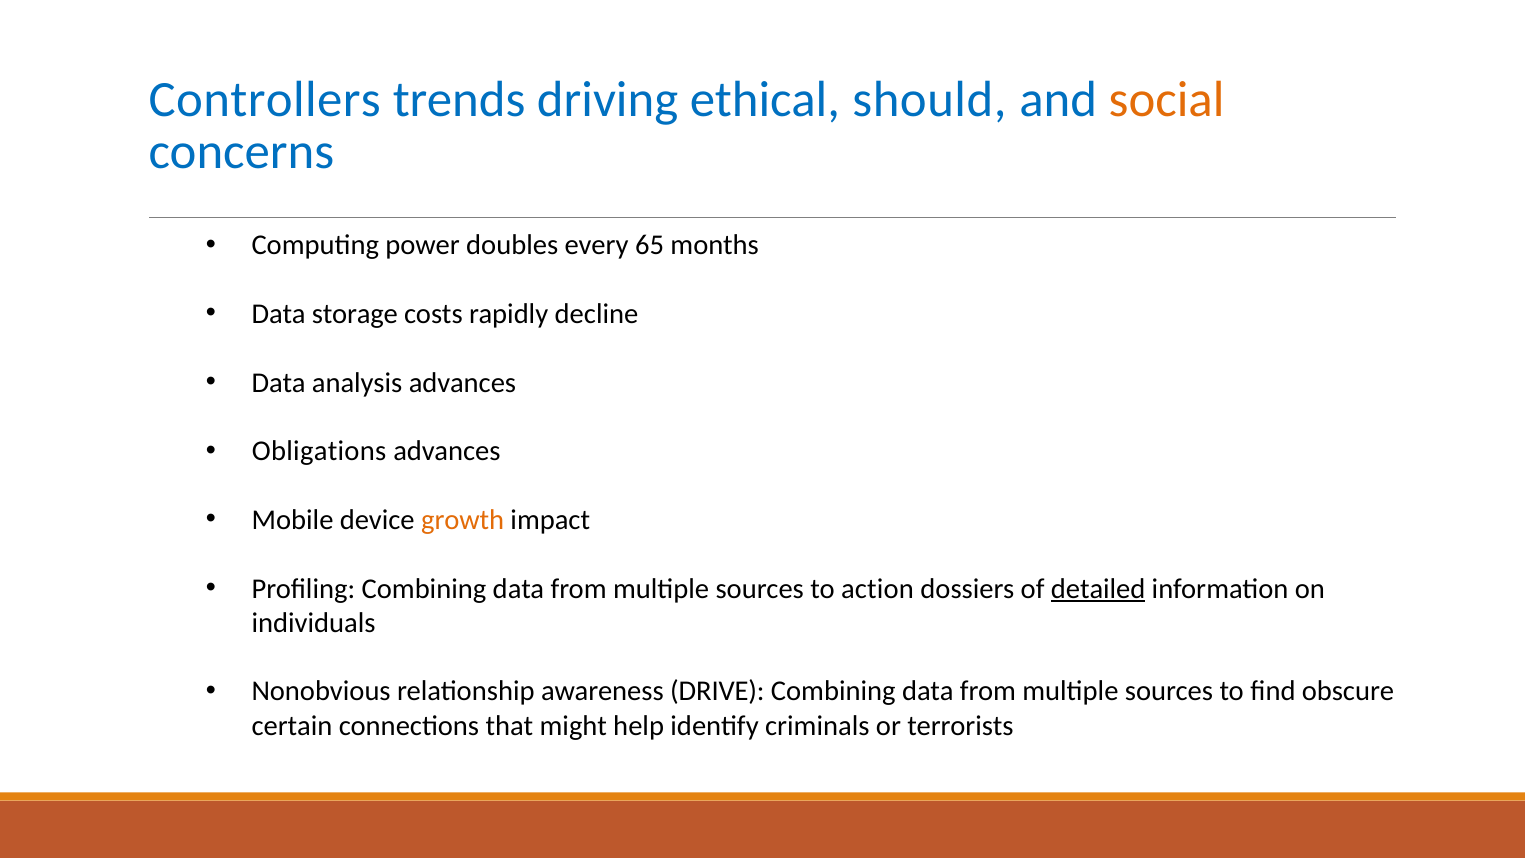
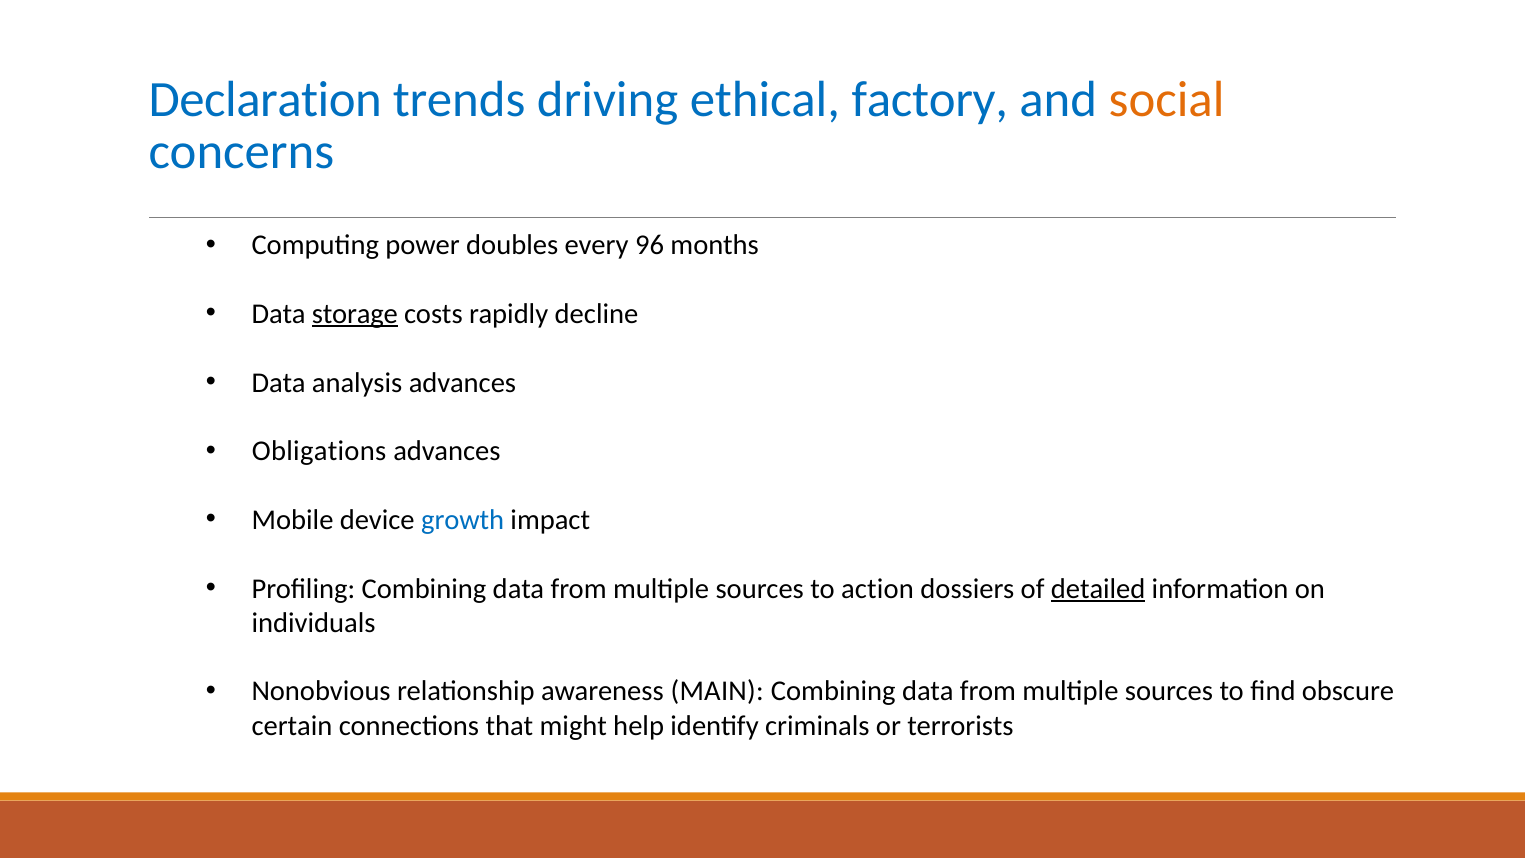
Controllers: Controllers -> Declaration
should: should -> factory
65: 65 -> 96
storage underline: none -> present
growth colour: orange -> blue
DRIVE: DRIVE -> MAIN
